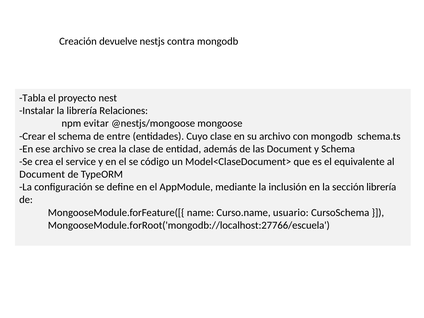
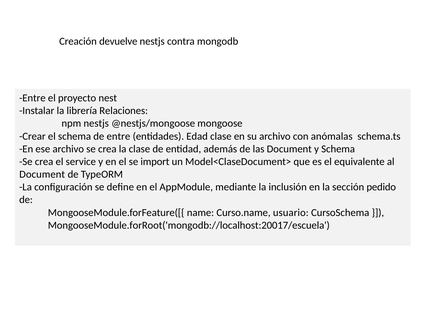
Tabla at (32, 98): Tabla -> Entre
npm evitar: evitar -> nestjs
Cuyo: Cuyo -> Edad
con mongodb: mongodb -> anómalas
código: código -> import
sección librería: librería -> pedido
MongooseModule.forRoot('mongodb://localhost:27766/escuela: MongooseModule.forRoot('mongodb://localhost:27766/escuela -> MongooseModule.forRoot('mongodb://localhost:20017/escuela
